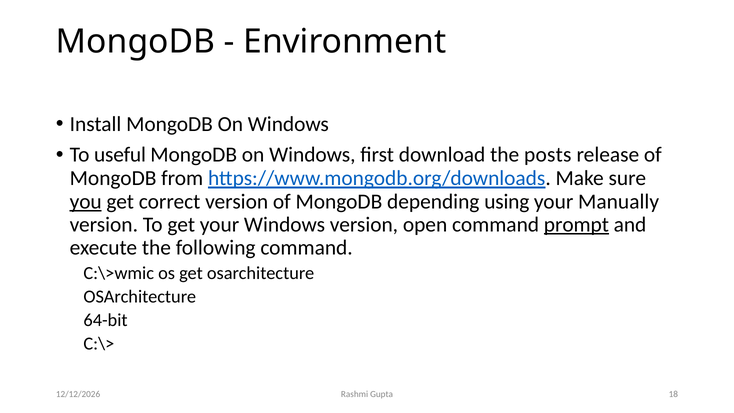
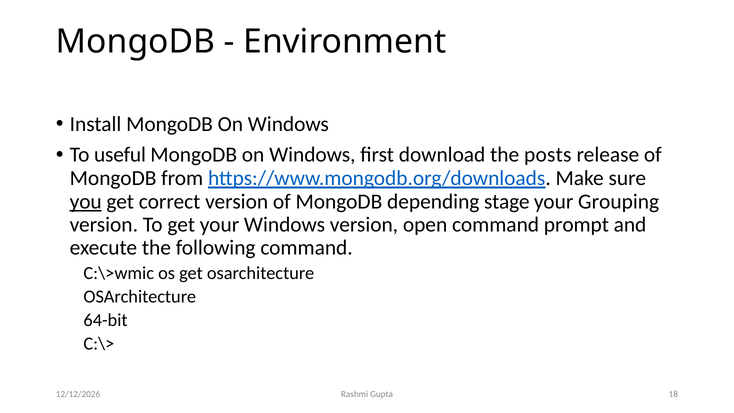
using: using -> stage
Manually: Manually -> Grouping
prompt underline: present -> none
